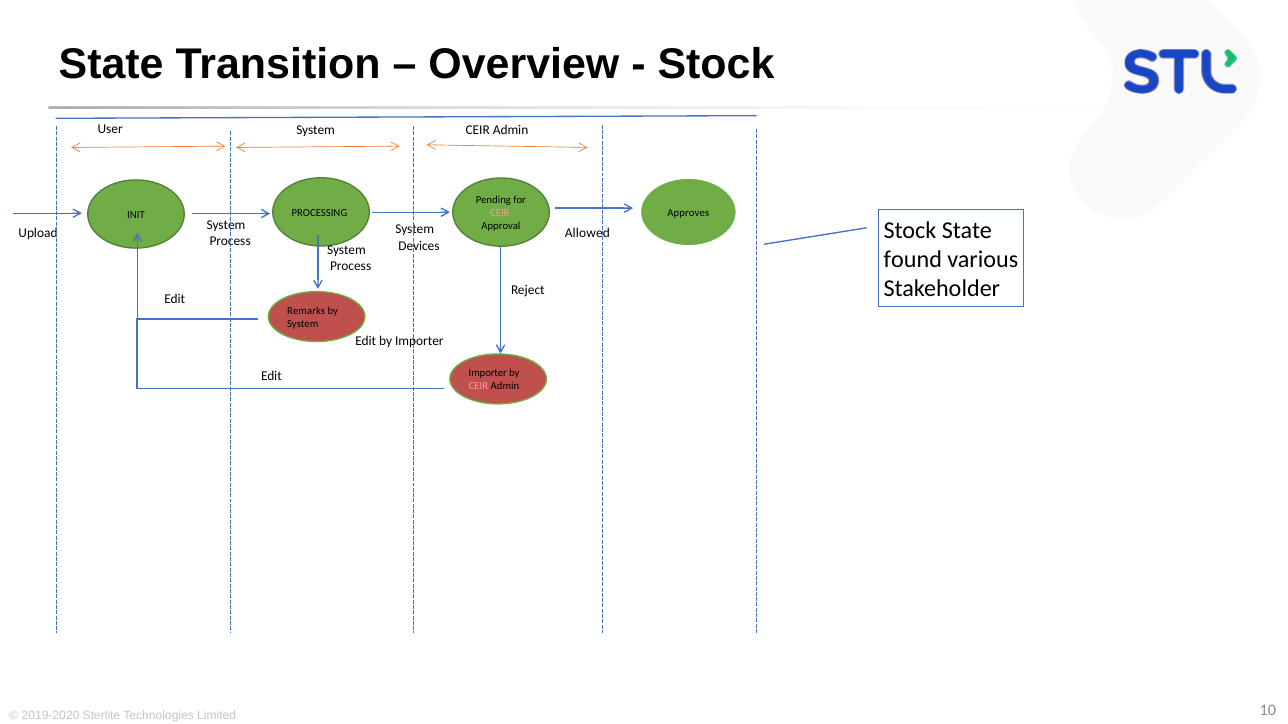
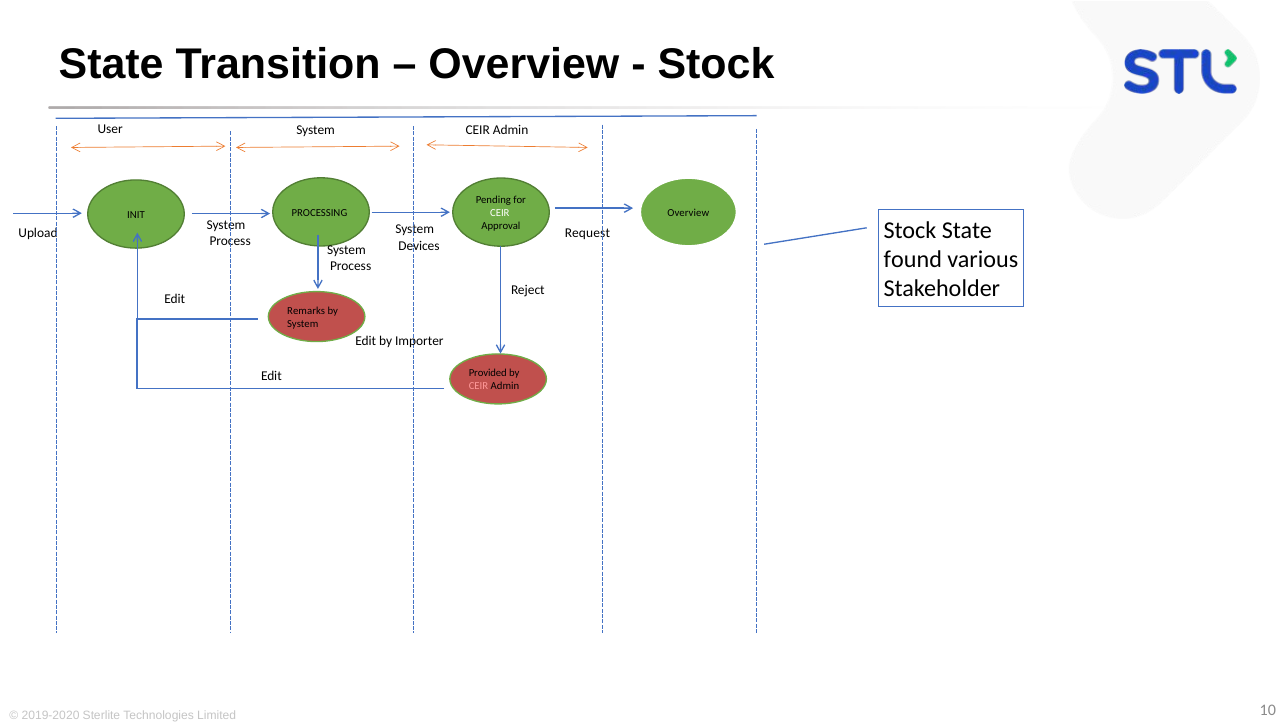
Approves at (688, 213): Approves -> Overview
CEIR at (500, 213) colour: pink -> white
Allowed: Allowed -> Request
Importer at (488, 374): Importer -> Provided
